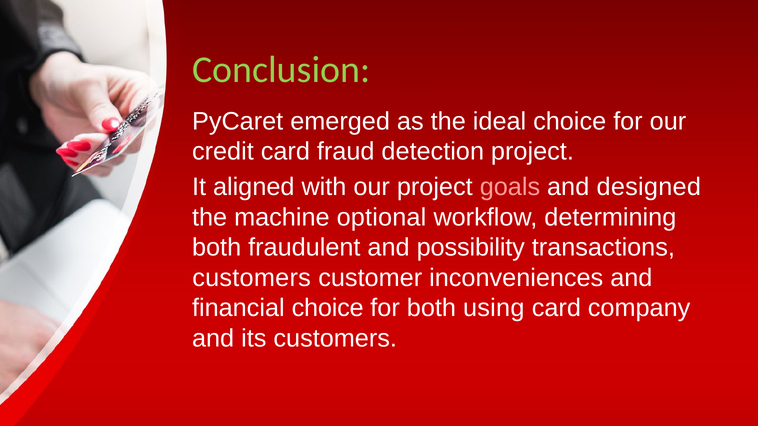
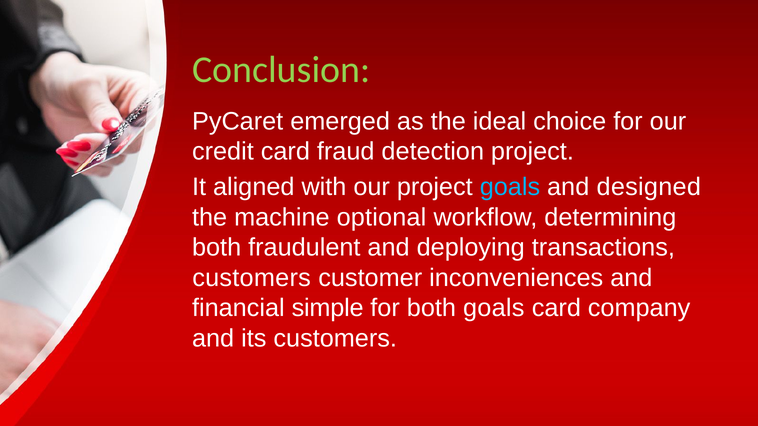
goals at (510, 187) colour: pink -> light blue
possibility: possibility -> deploying
financial choice: choice -> simple
both using: using -> goals
